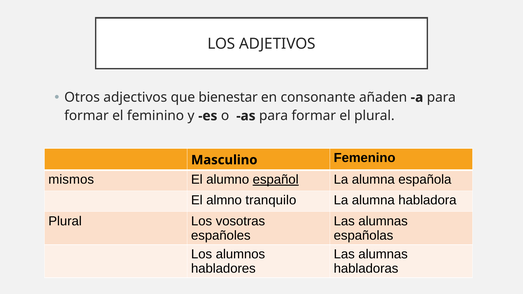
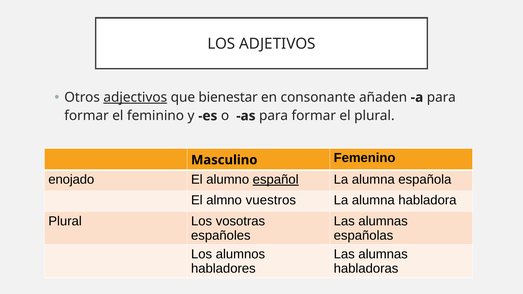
adjectivos underline: none -> present
mismos: mismos -> enojado
tranquilo: tranquilo -> vuestros
